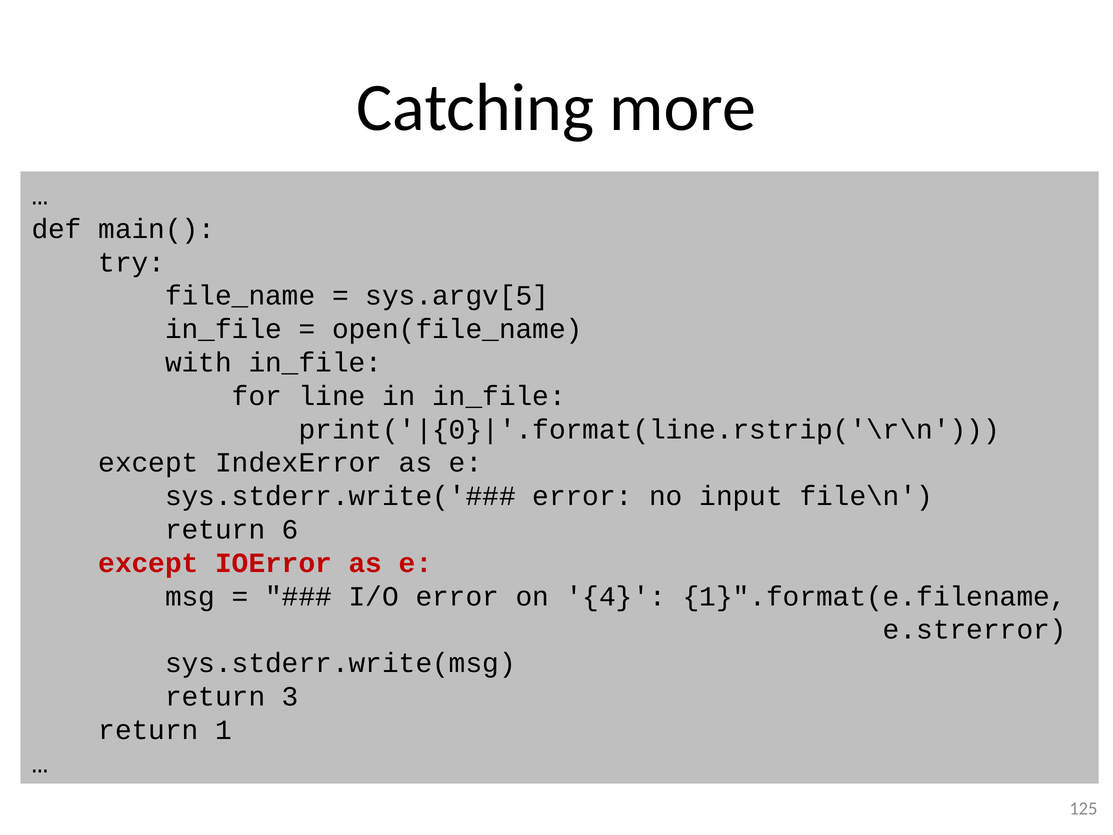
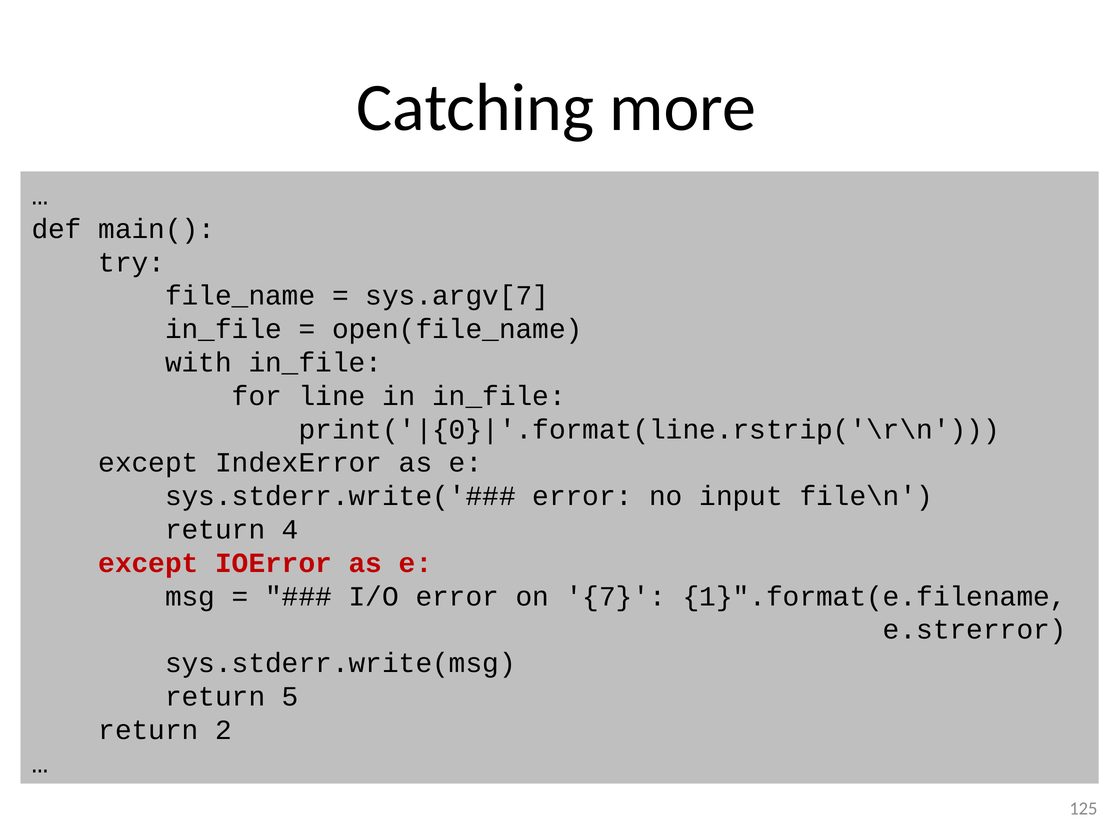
sys.argv[5: sys.argv[5 -> sys.argv[7
6: 6 -> 4
4: 4 -> 7
3: 3 -> 5
1: 1 -> 2
